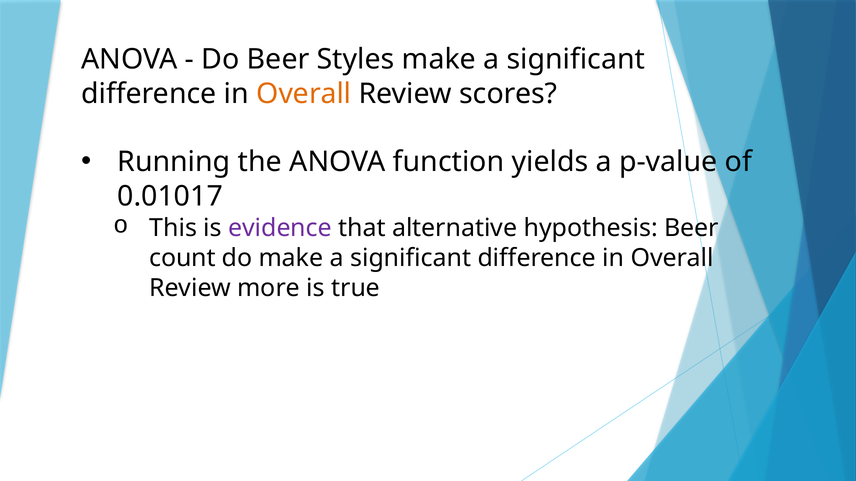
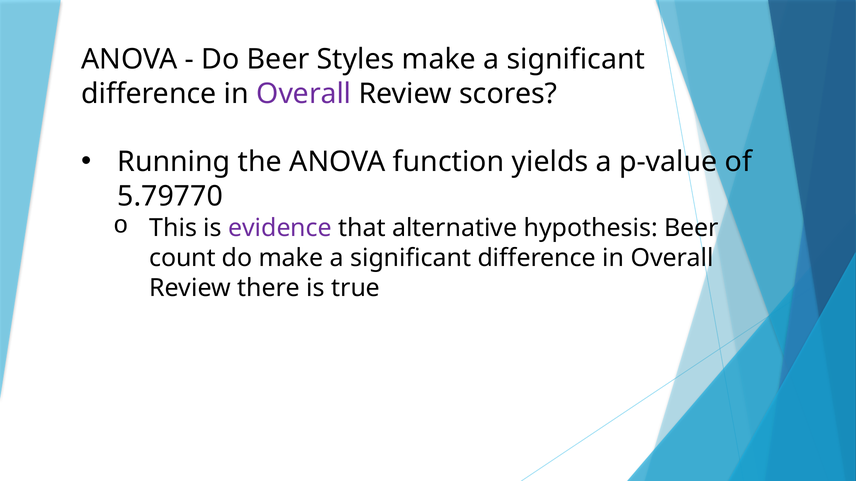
Overall at (304, 94) colour: orange -> purple
0.01017: 0.01017 -> 5.79770
more: more -> there
